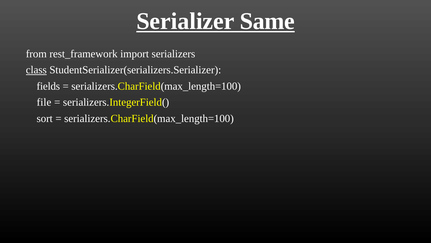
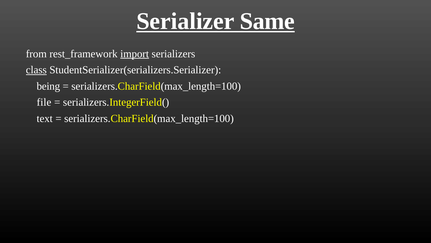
import underline: none -> present
fields: fields -> being
sort: sort -> text
